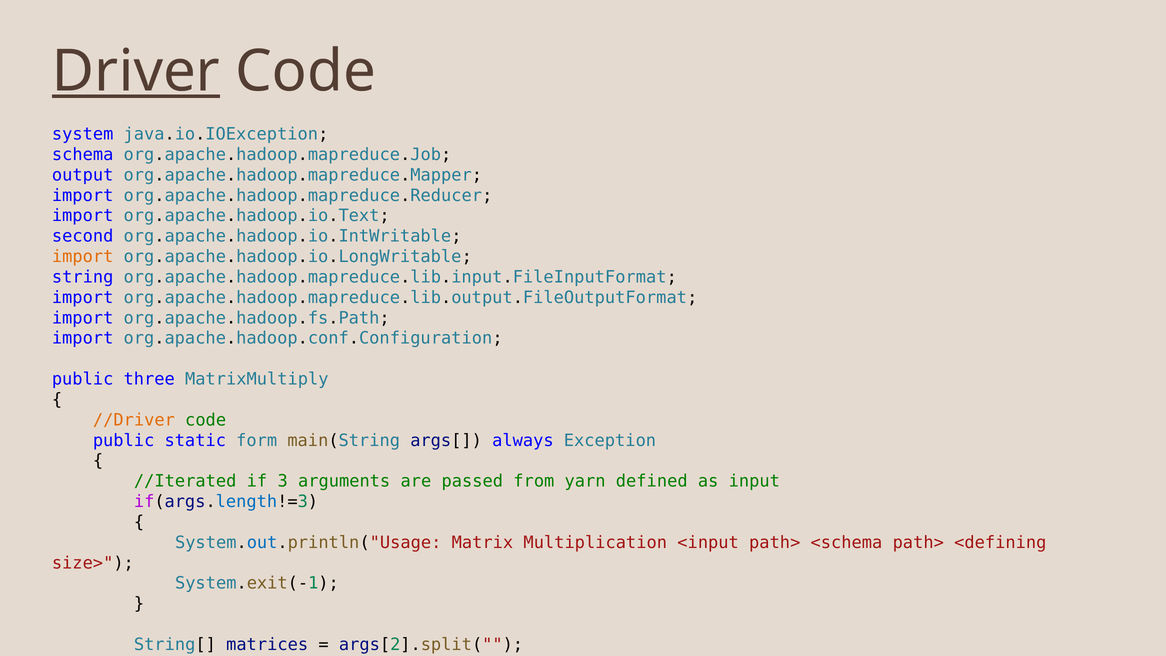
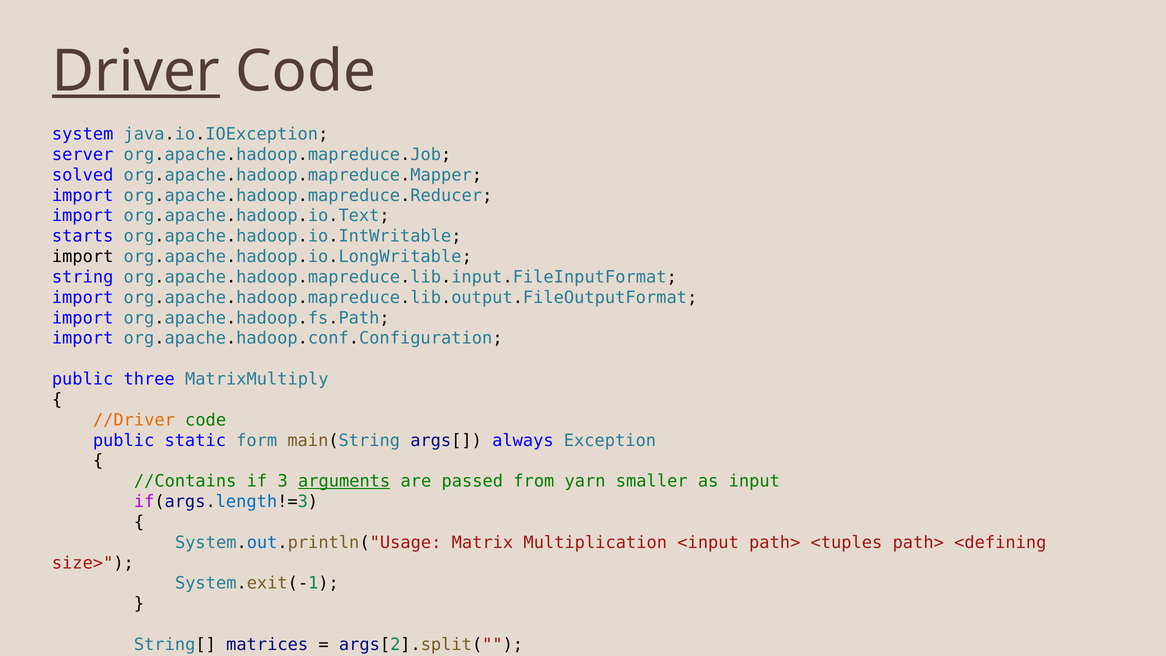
schema: schema -> server
output: output -> solved
second: second -> starts
import at (83, 257) colour: orange -> black
//Iterated: //Iterated -> //Contains
arguments underline: none -> present
defined: defined -> smaller
<schema: <schema -> <tuples
